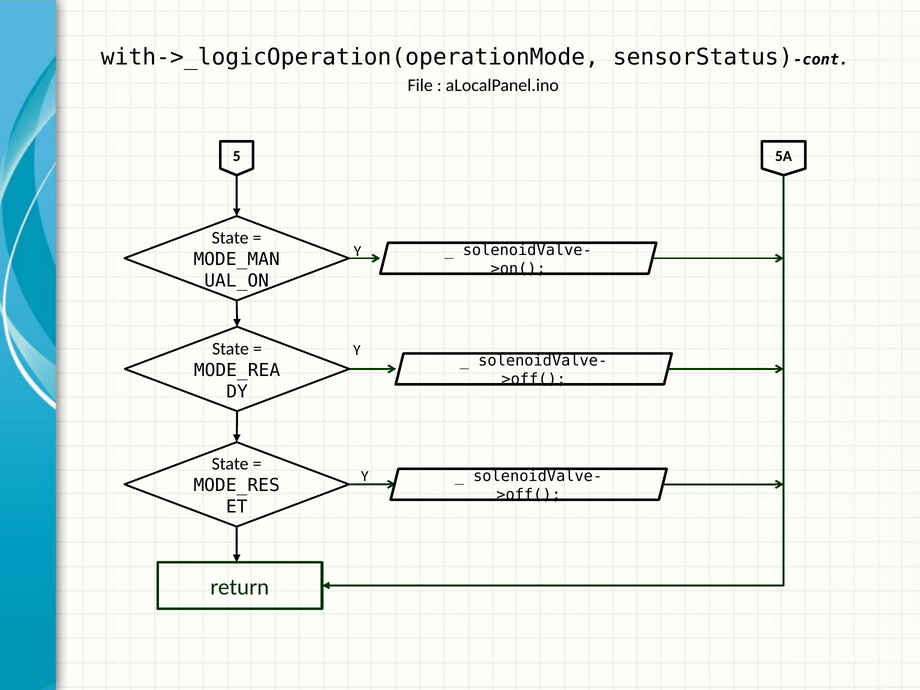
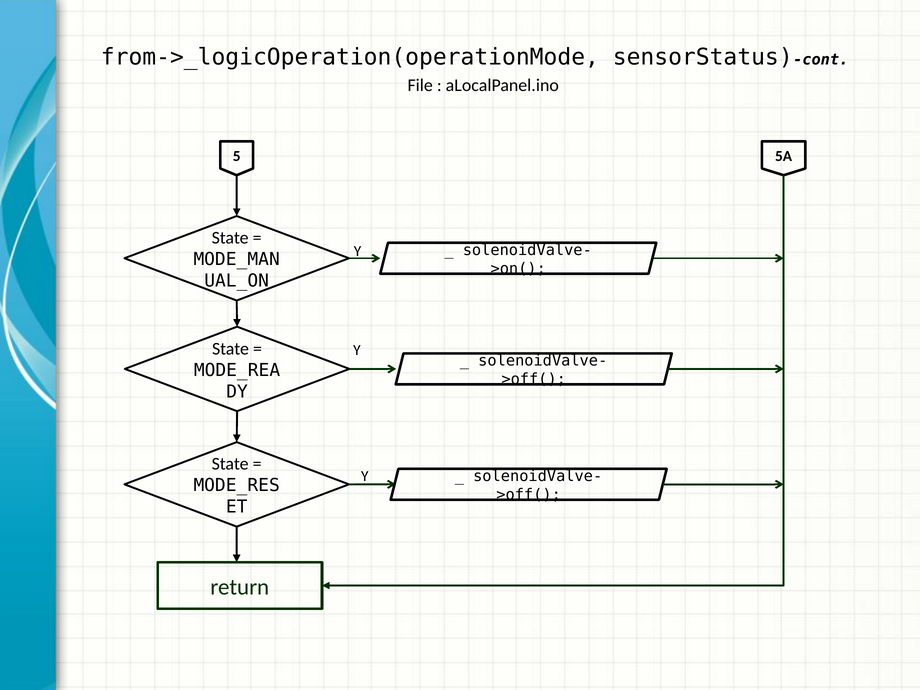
with->_logicOperation(operationMode: with->_logicOperation(operationMode -> from->_logicOperation(operationMode
